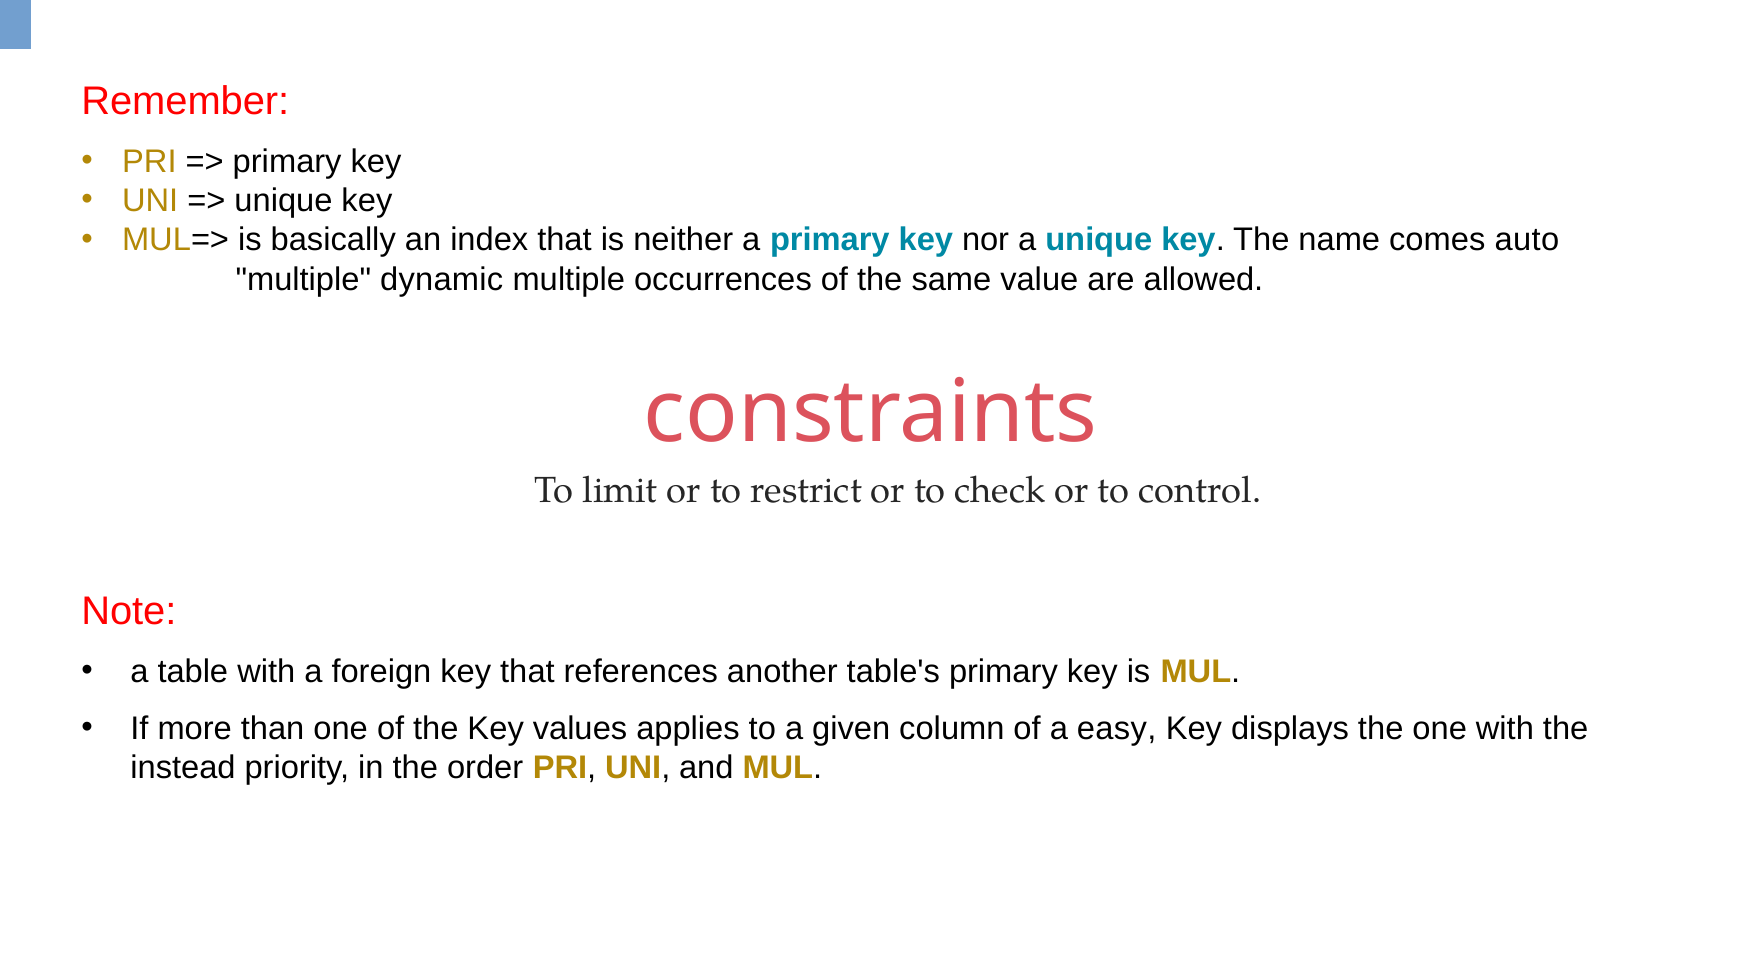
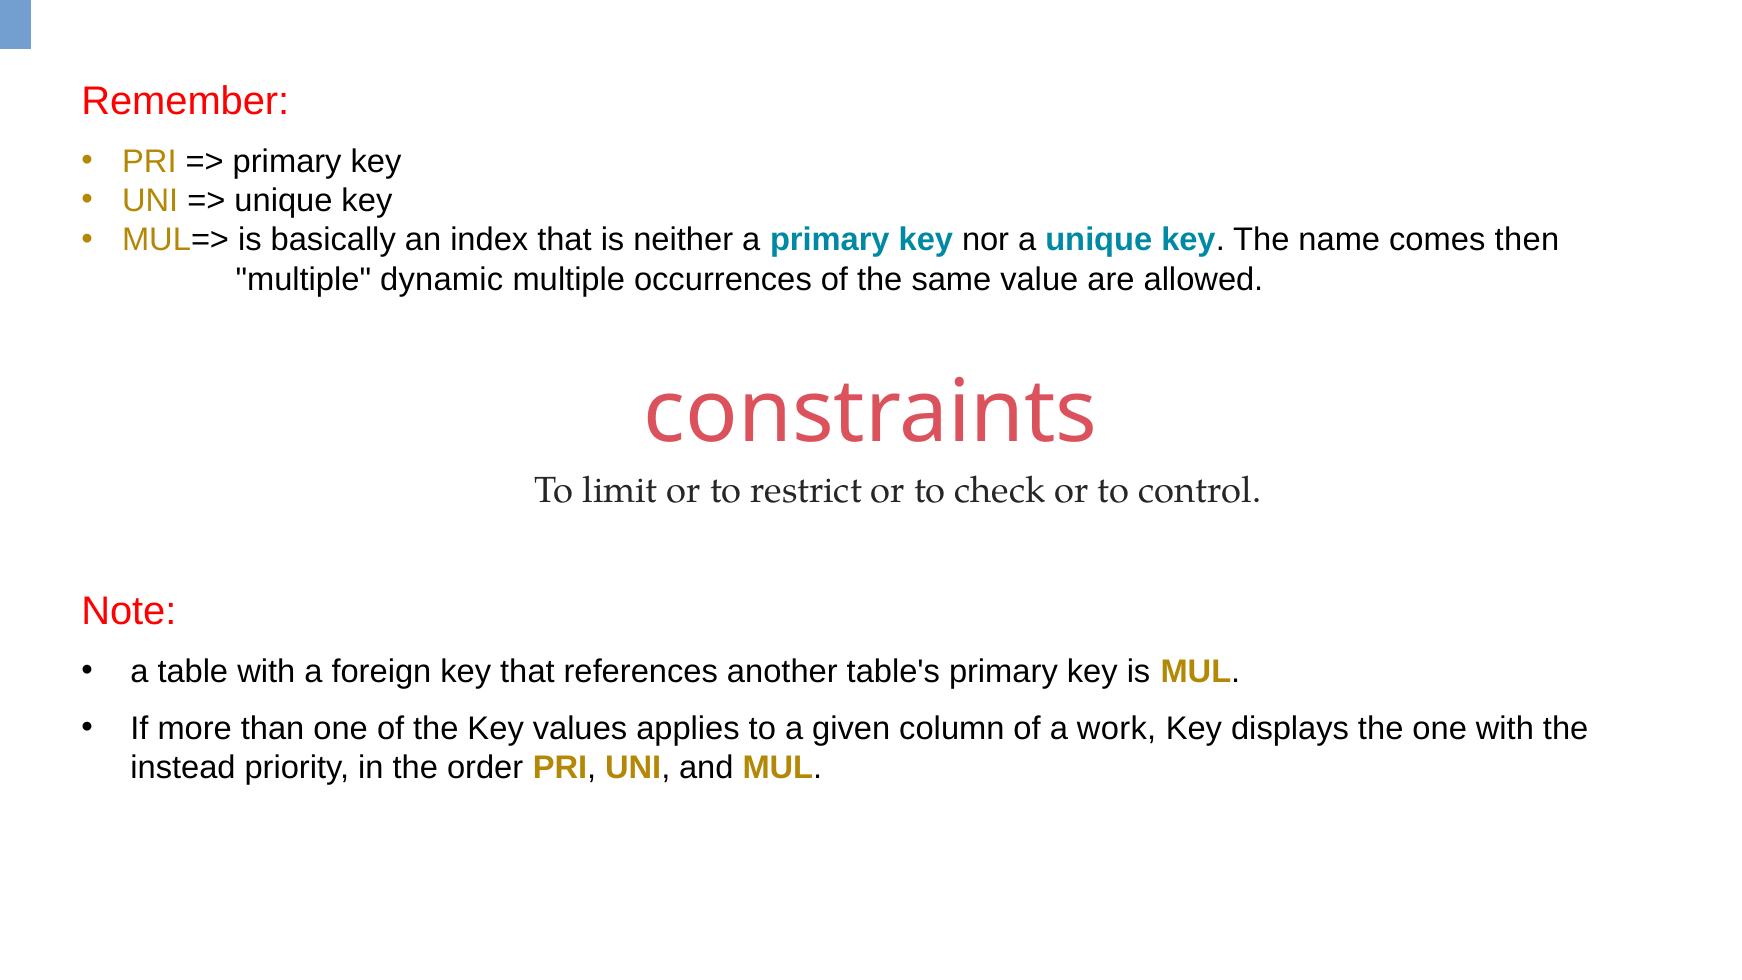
auto: auto -> then
easy: easy -> work
